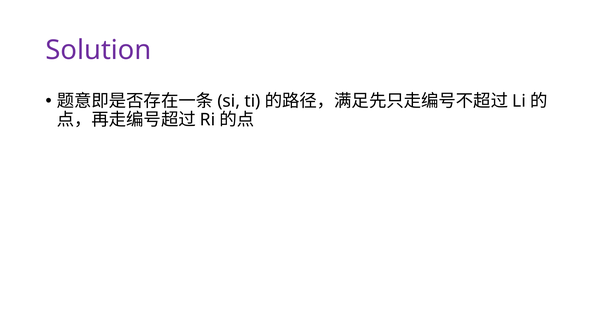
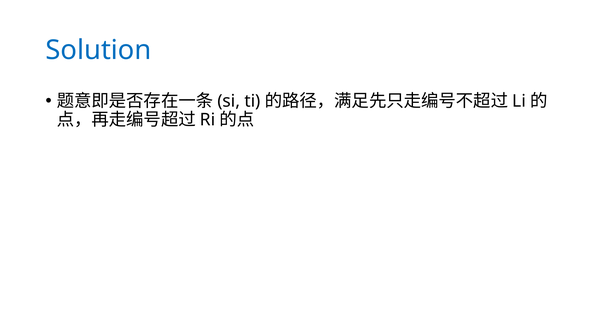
Solution colour: purple -> blue
